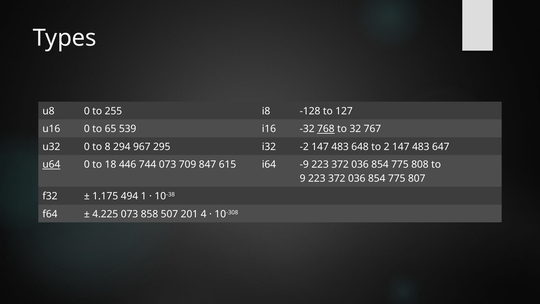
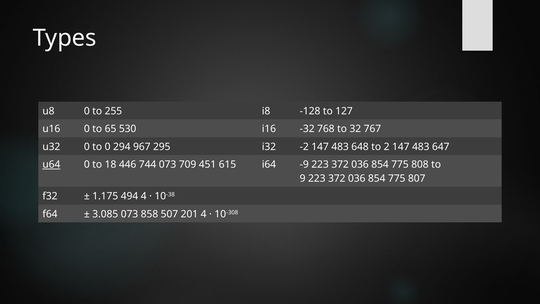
539: 539 -> 530
768 underline: present -> none
to 8: 8 -> 0
847: 847 -> 451
494 1: 1 -> 4
4.225: 4.225 -> 3.085
